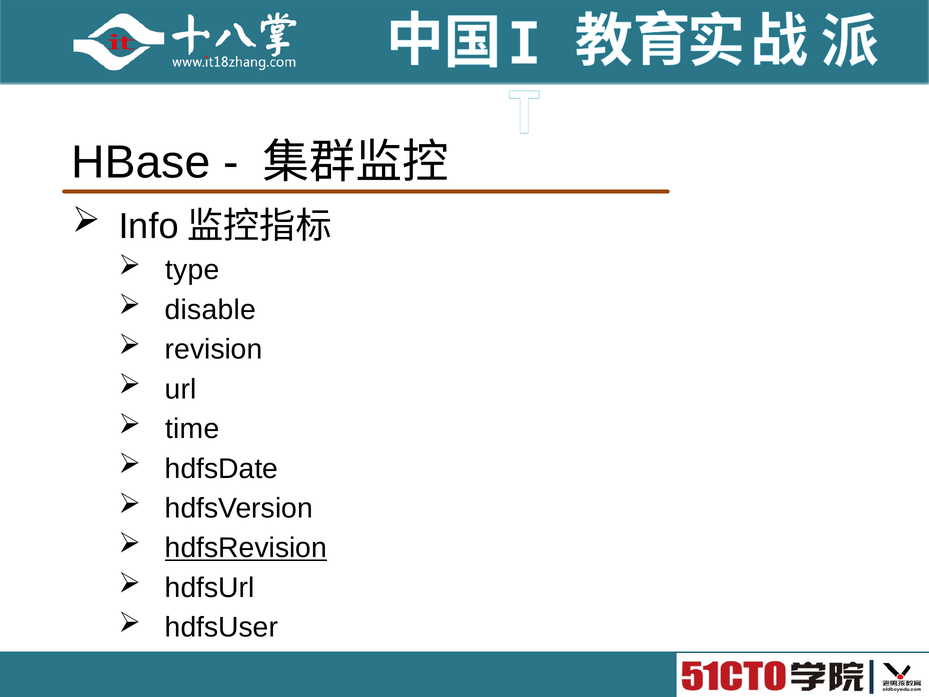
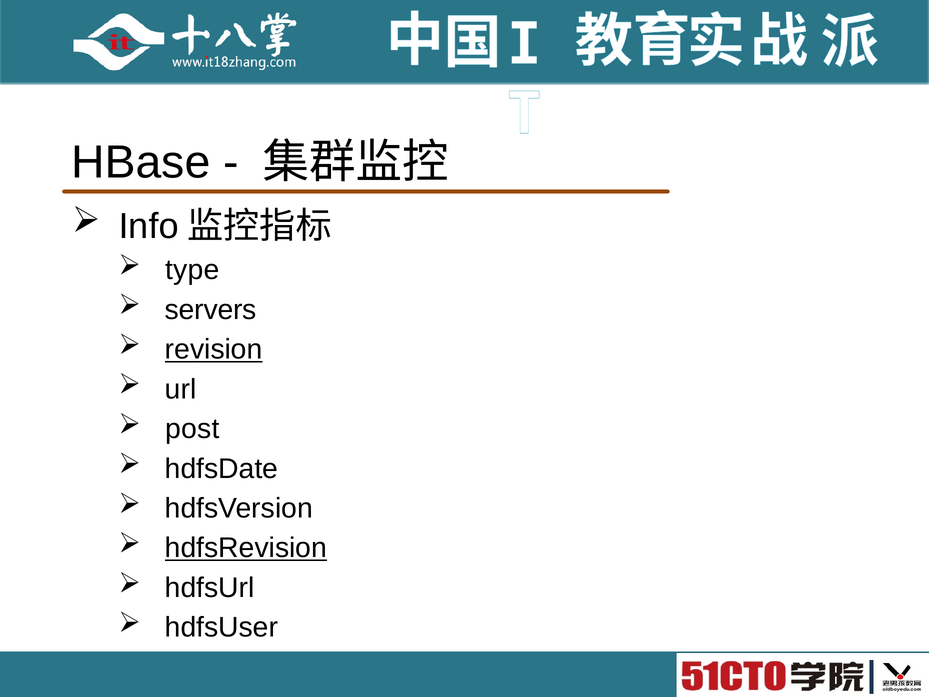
disable: disable -> servers
revision underline: none -> present
time: time -> post
